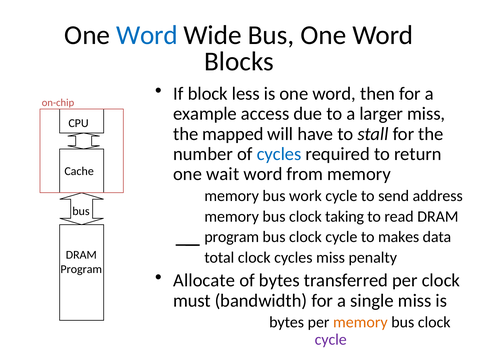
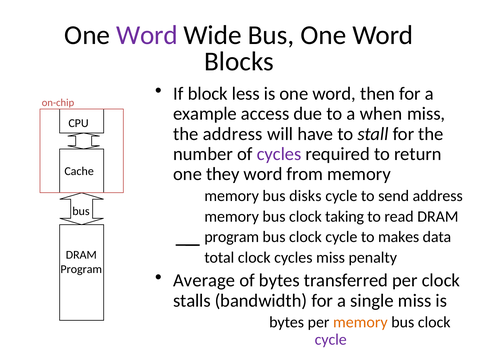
Word at (147, 35) colour: blue -> purple
larger: larger -> when
the mapped: mapped -> address
cycles at (279, 154) colour: blue -> purple
wait: wait -> they
work: work -> disks
Allocate: Allocate -> Average
must: must -> stalls
